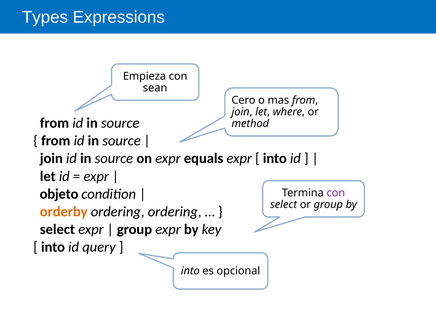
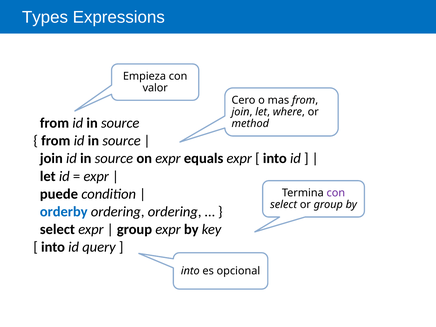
sean: sean -> valor
objeto: objeto -> puede
orderby colour: orange -> blue
